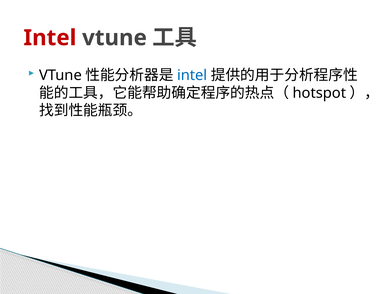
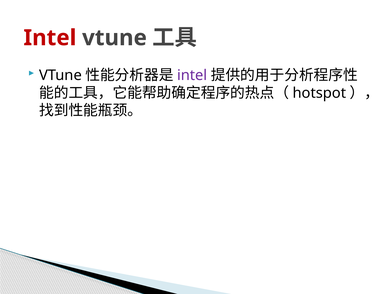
intel at (192, 75) colour: blue -> purple
